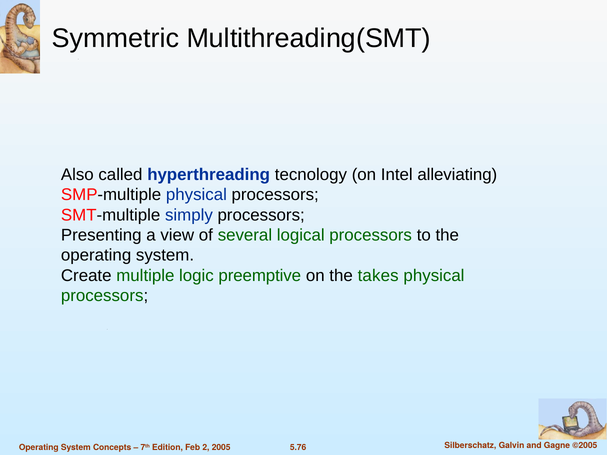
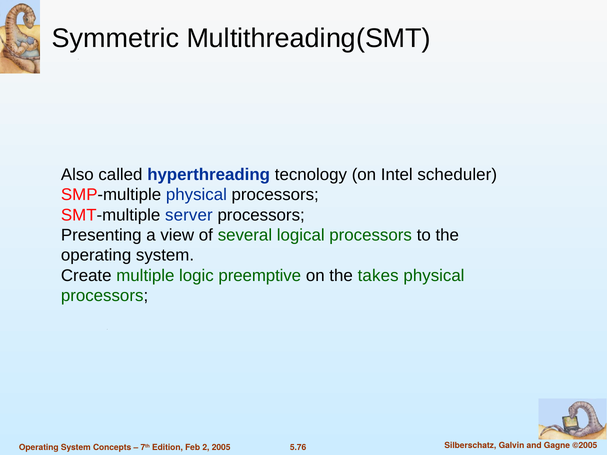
alleviating: alleviating -> scheduler
simply: simply -> server
